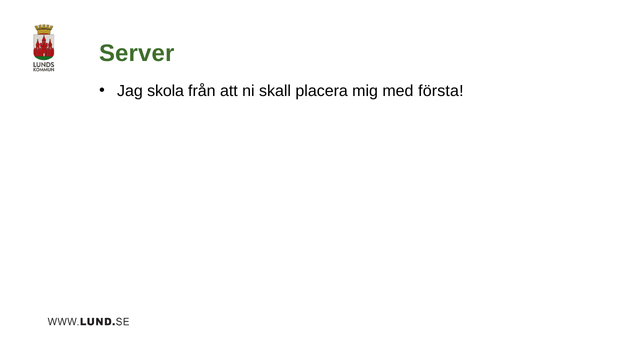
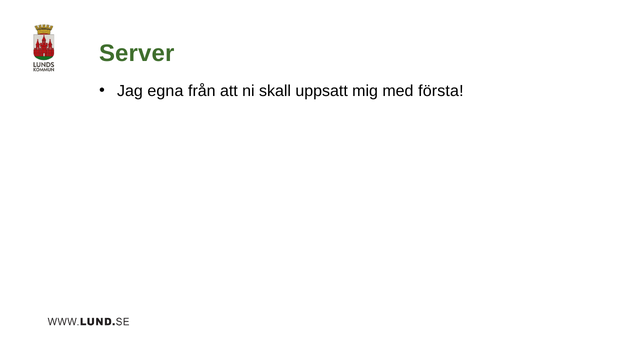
skola: skola -> egna
placera: placera -> uppsatt
